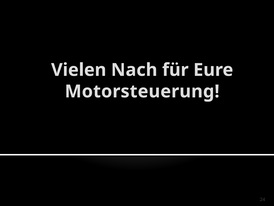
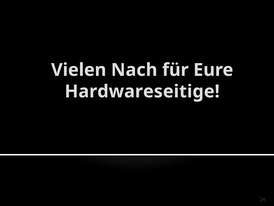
Motorsteuerung: Motorsteuerung -> Hardwareseitige
